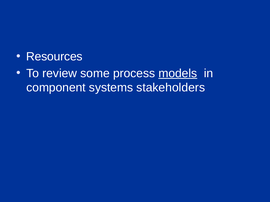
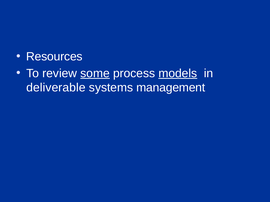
some underline: none -> present
component: component -> deliverable
stakeholders: stakeholders -> management
